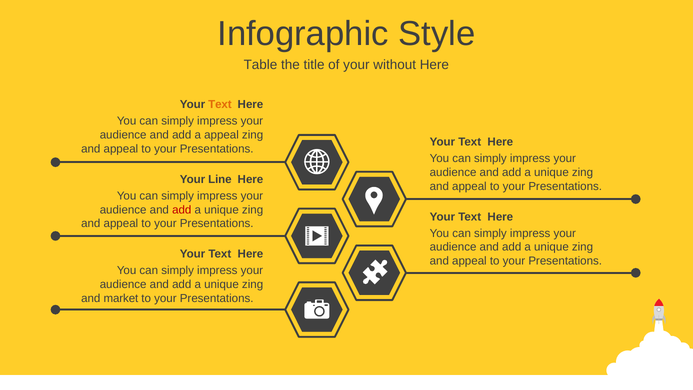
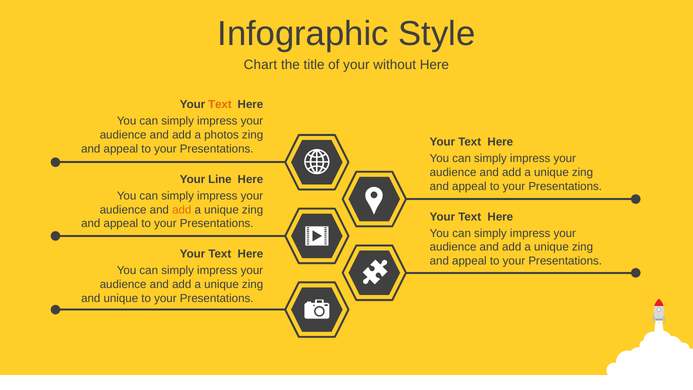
Table: Table -> Chart
a appeal: appeal -> photos
add at (182, 210) colour: red -> orange
and market: market -> unique
